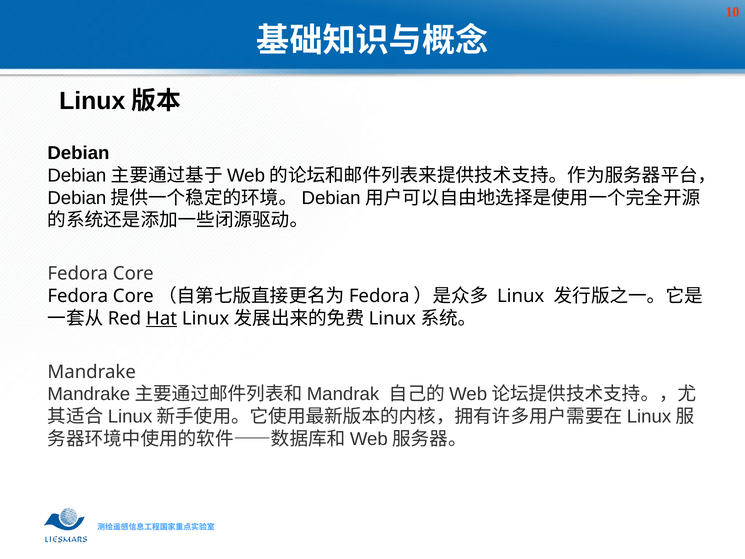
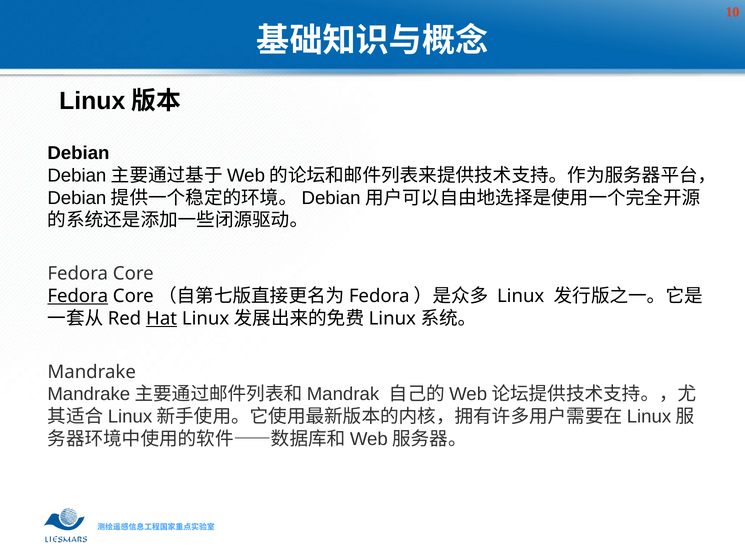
Fedora at (78, 296) underline: none -> present
